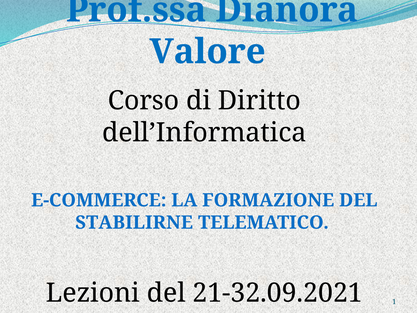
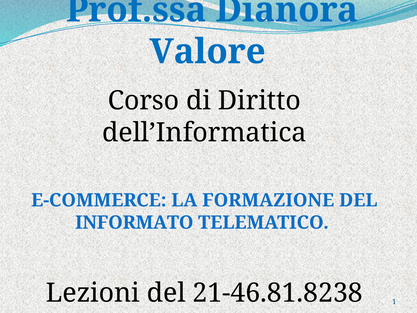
STABILIRNE: STABILIRNE -> INFORMATO
21-32.09.2021: 21-32.09.2021 -> 21-46.81.8238
